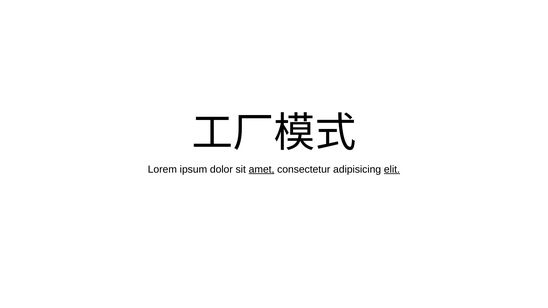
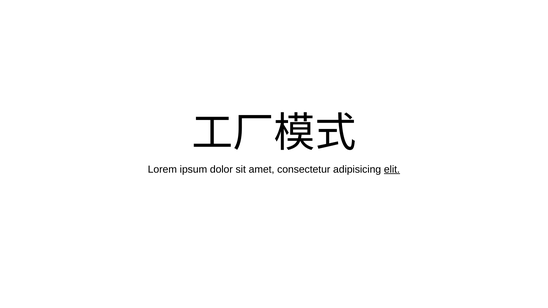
amet underline: present -> none
